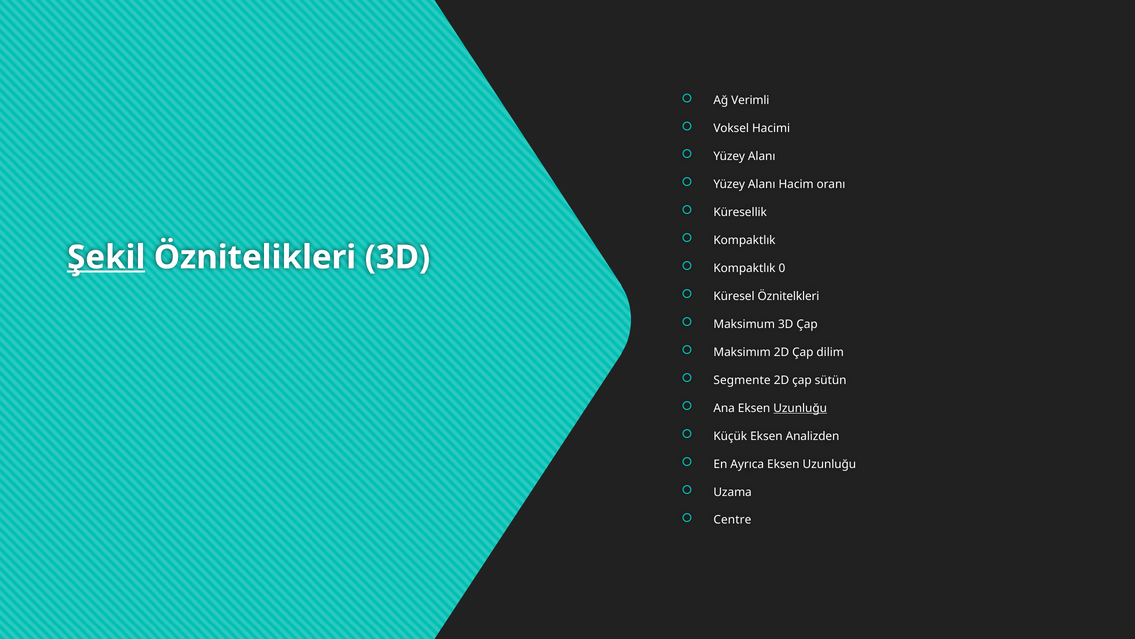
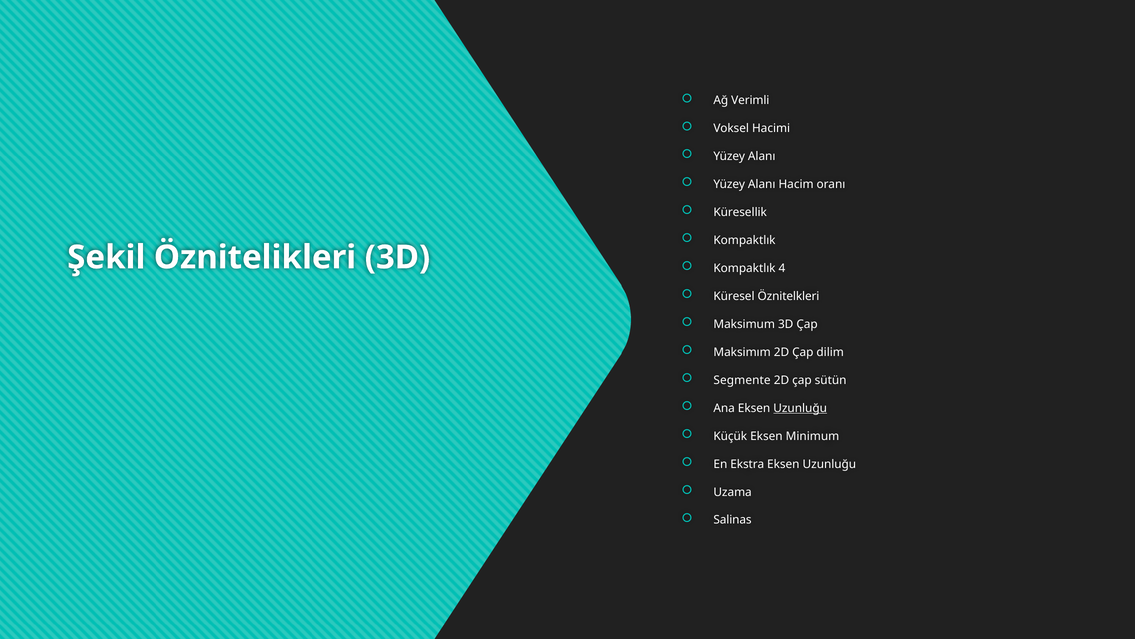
Şekil underline: present -> none
0: 0 -> 4
Analizden: Analizden -> Minimum
Ayrıca: Ayrıca -> Ekstra
Centre: Centre -> Salinas
